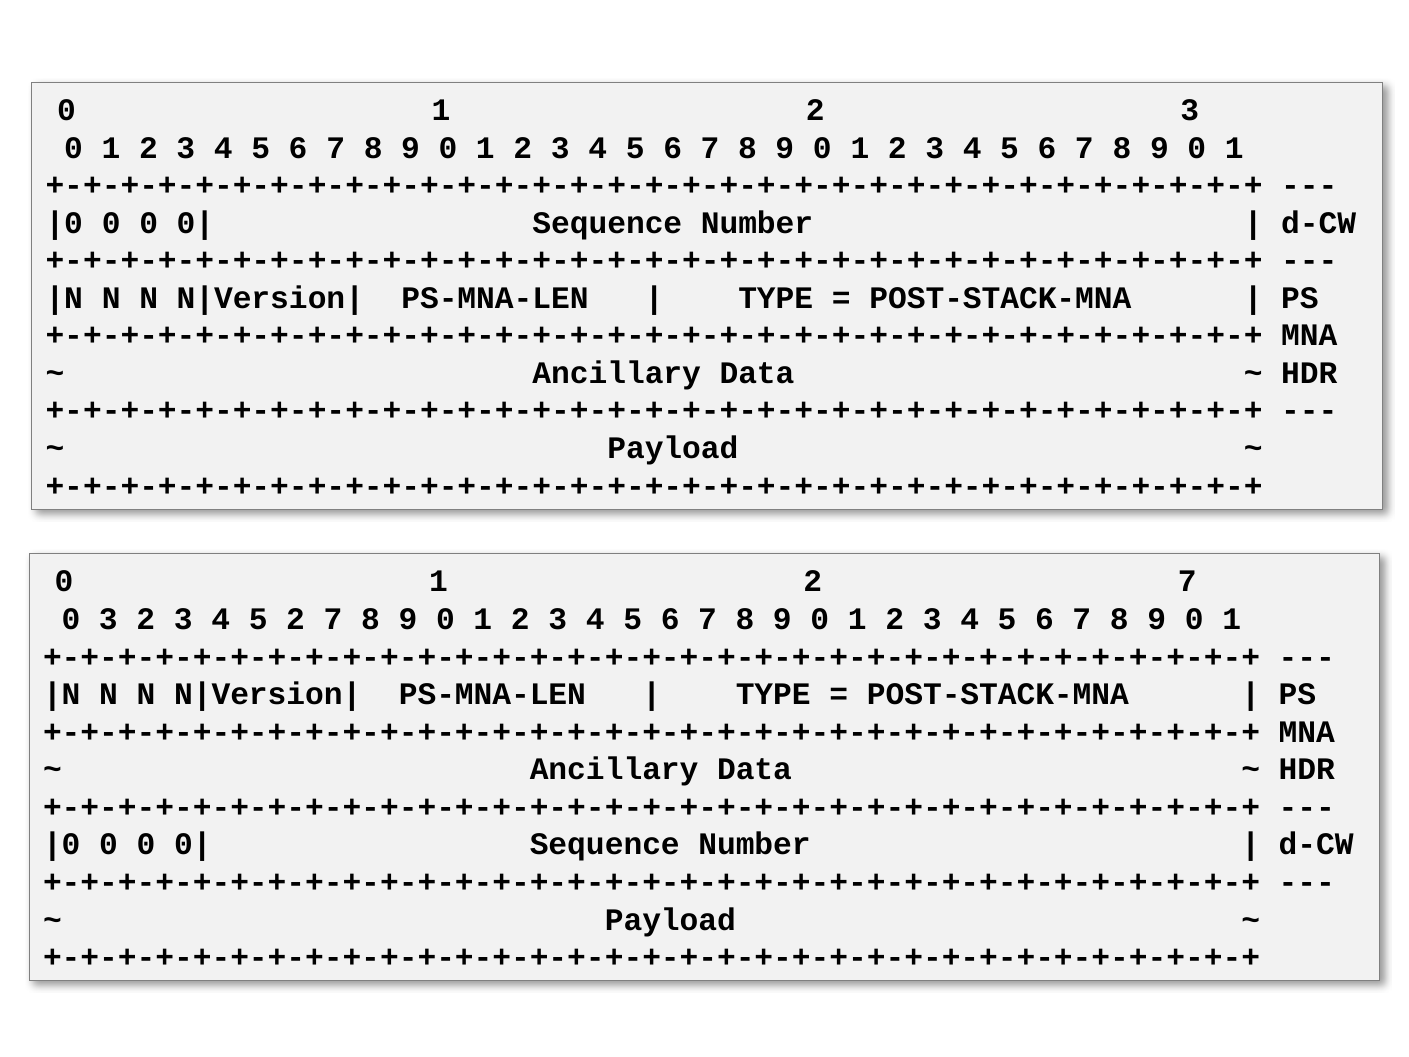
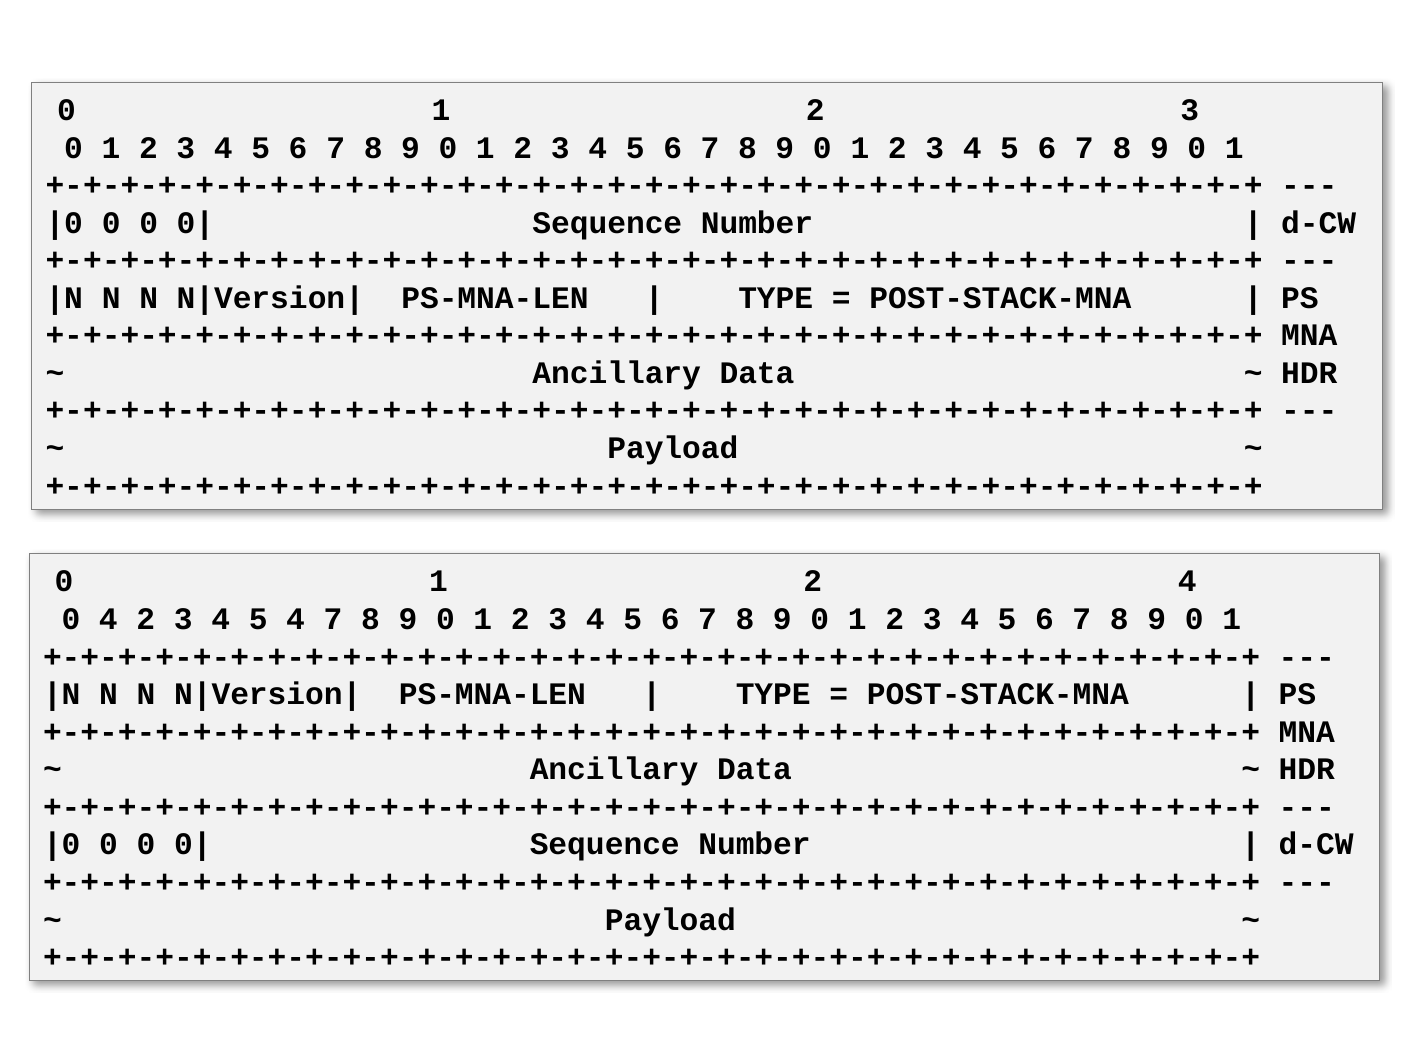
1 2 7: 7 -> 4
0 3: 3 -> 4
5 2: 2 -> 4
